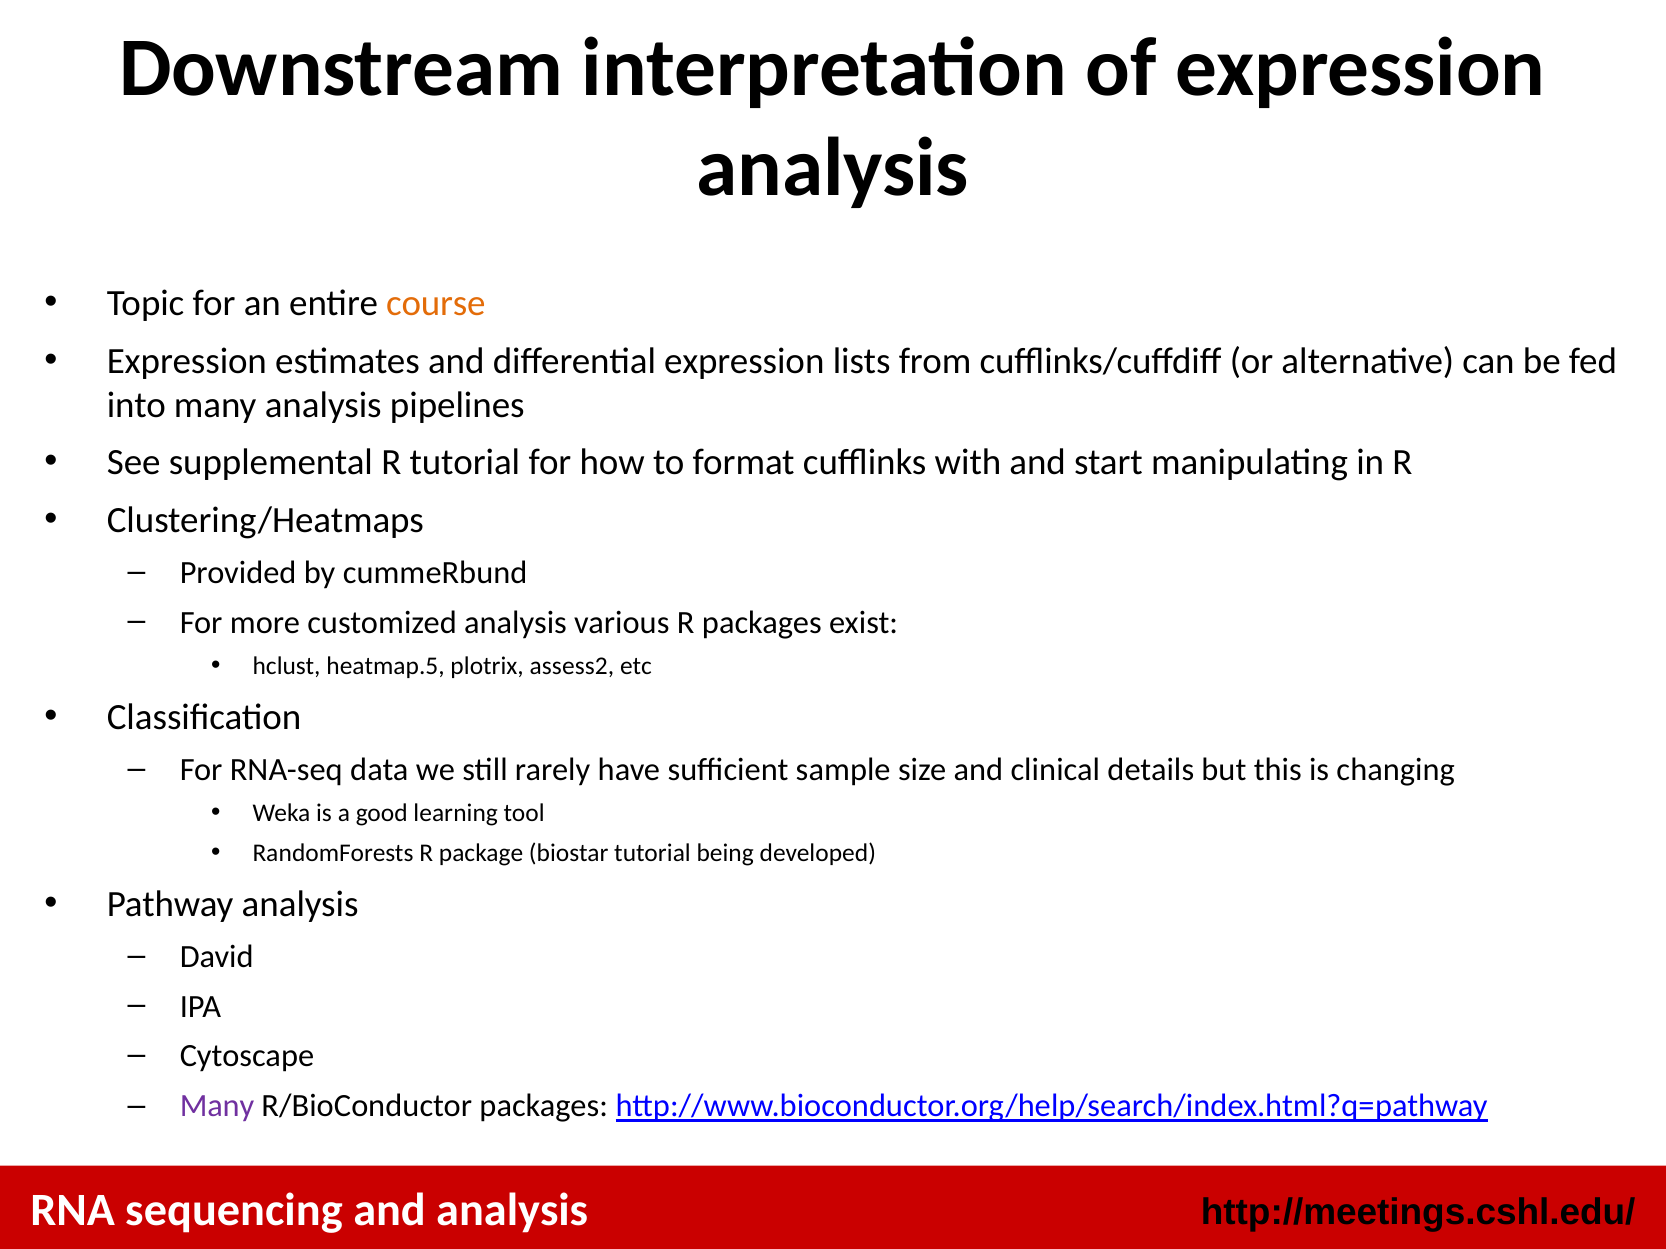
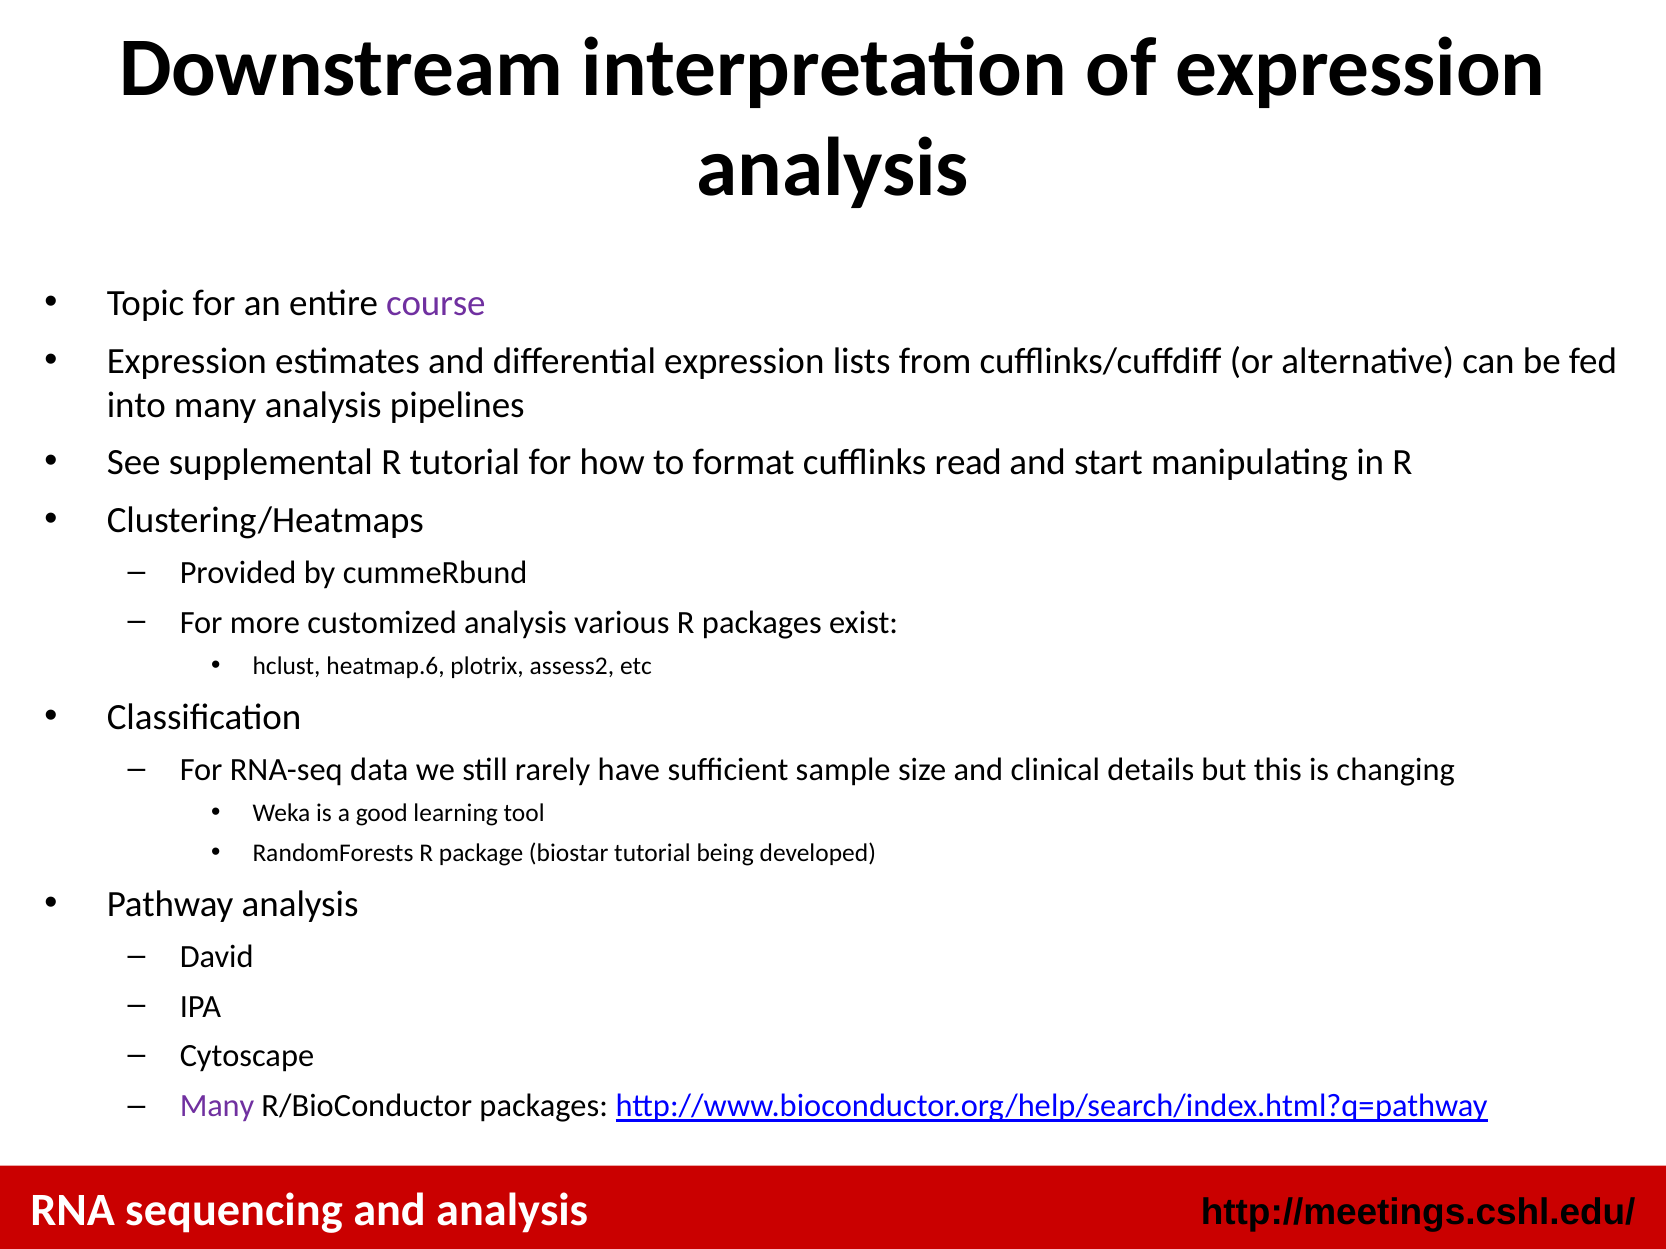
course colour: orange -> purple
with: with -> read
heatmap.5: heatmap.5 -> heatmap.6
